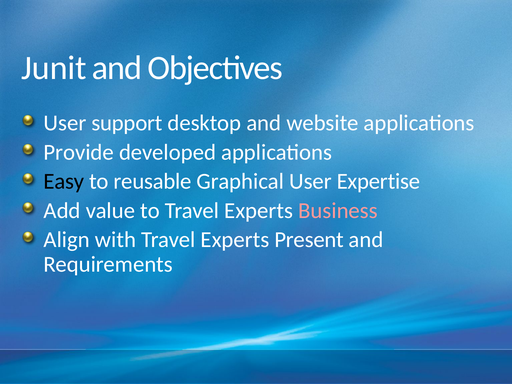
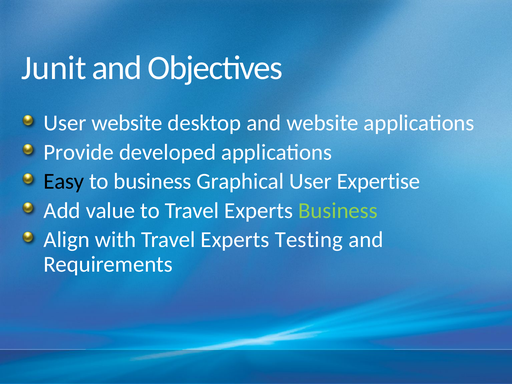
User support: support -> website
to reusable: reusable -> business
Business at (338, 211) colour: pink -> light green
Present: Present -> Testing
